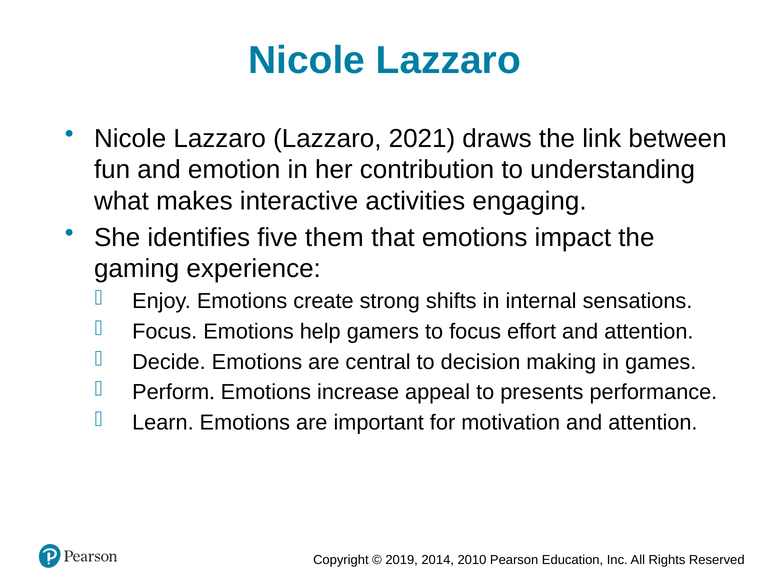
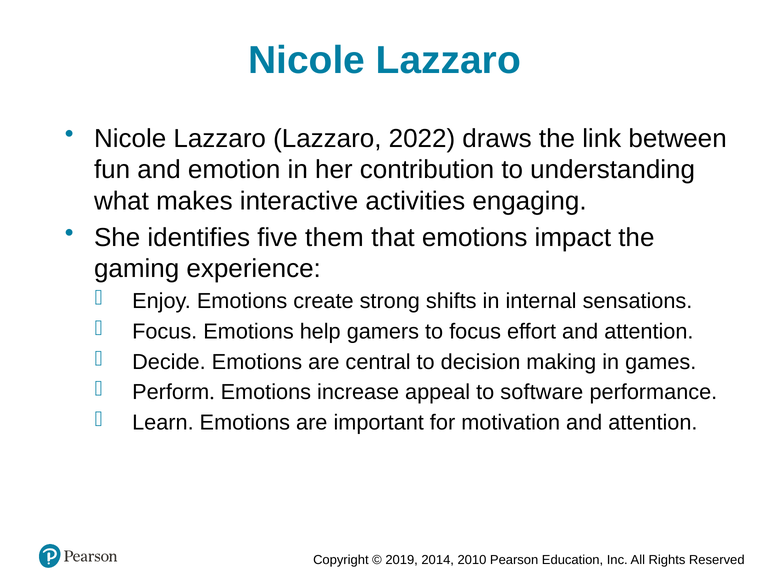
2021: 2021 -> 2022
presents: presents -> software
